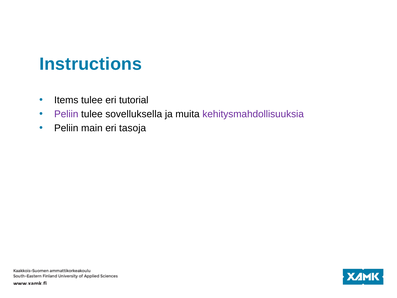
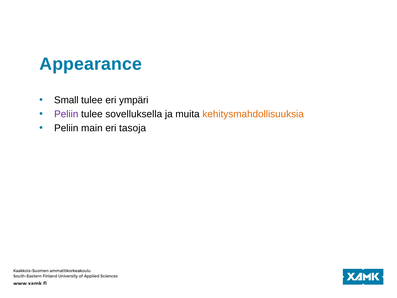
Instructions: Instructions -> Appearance
Items: Items -> Small
tutorial: tutorial -> ympäri
kehitysmahdollisuuksia colour: purple -> orange
